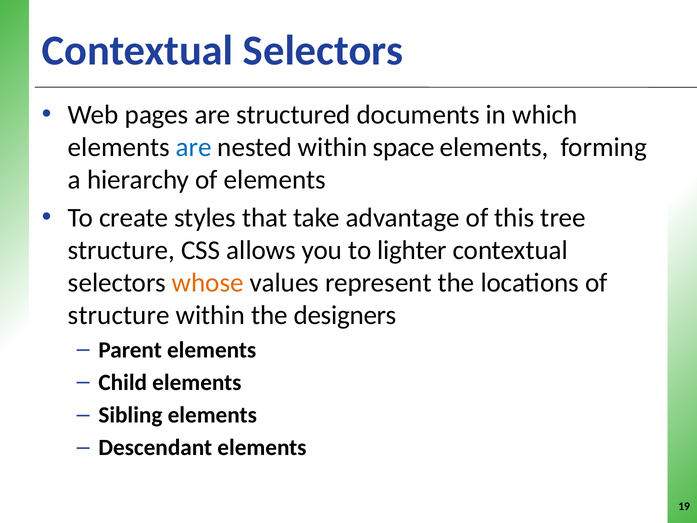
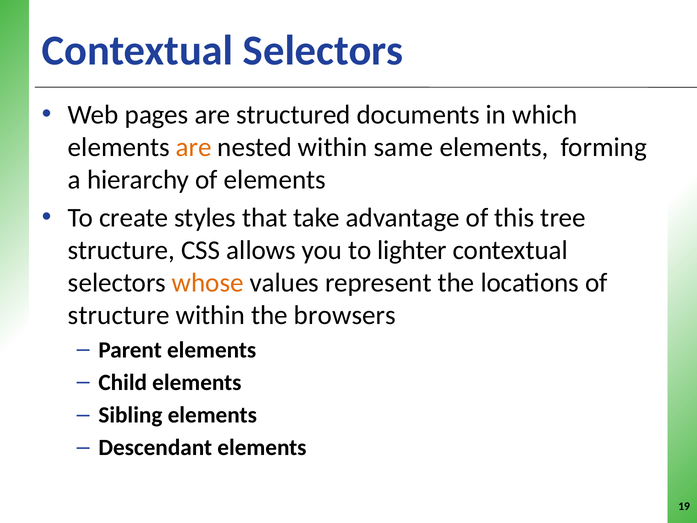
are at (194, 147) colour: blue -> orange
space: space -> same
designers: designers -> browsers
